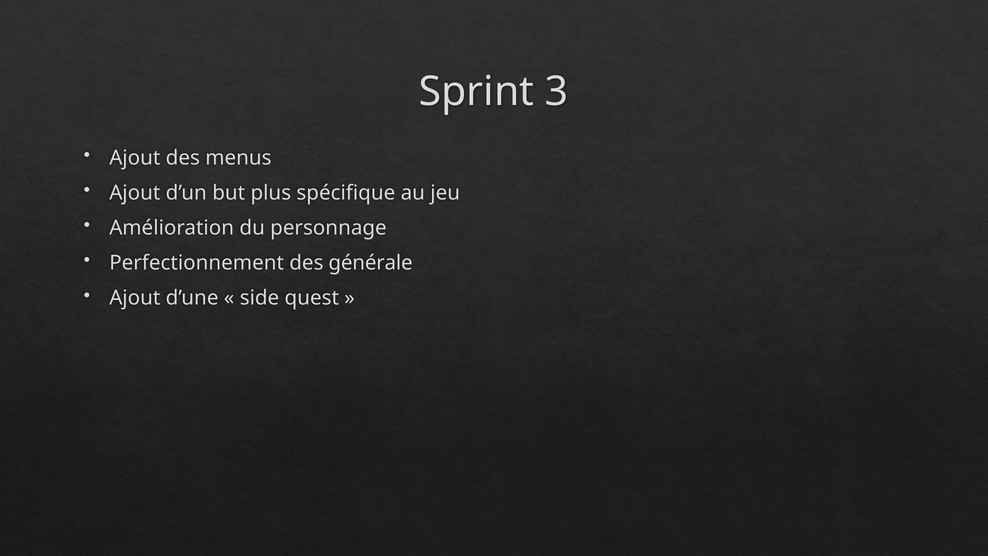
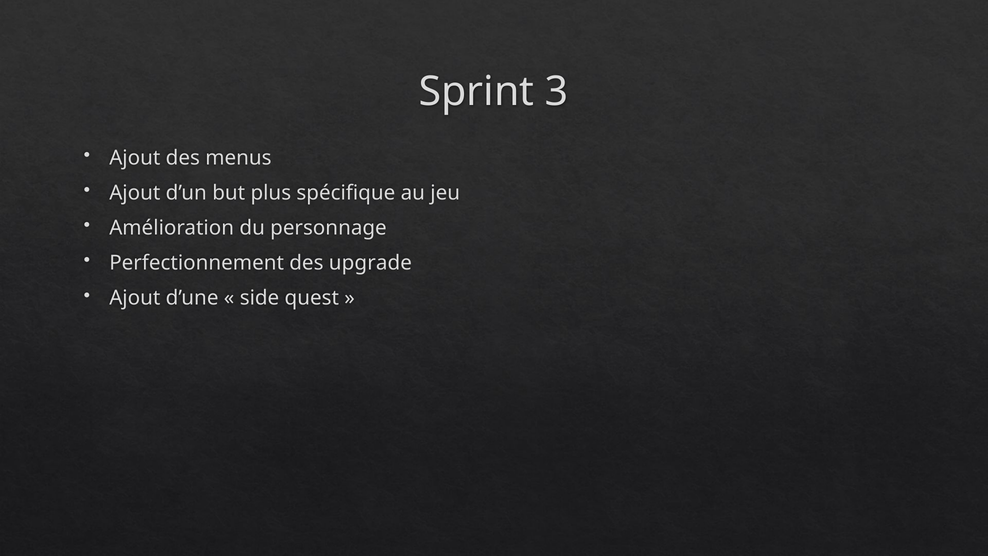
générale: générale -> upgrade
